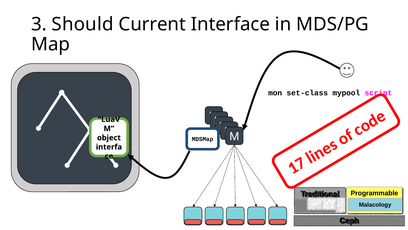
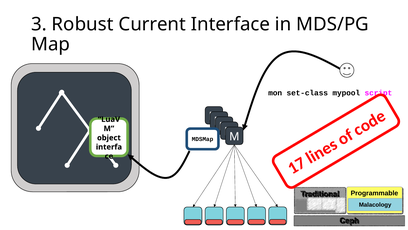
Should: Should -> Robust
